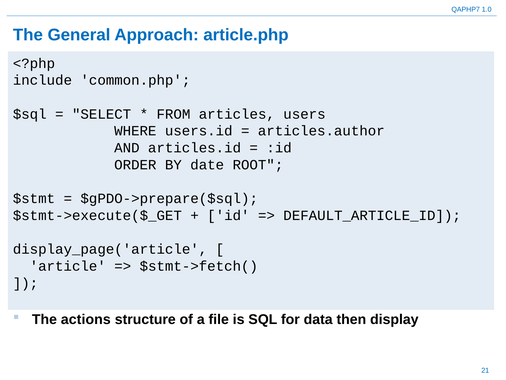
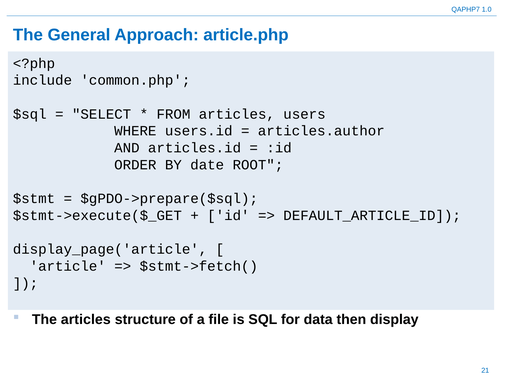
The actions: actions -> articles
